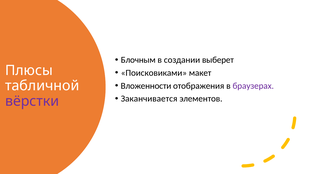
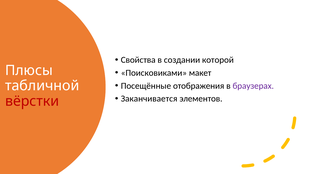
Блочным: Блочным -> Свойства
выберет: выберет -> которой
Вложенности: Вложенности -> Посещённые
вёрстки colour: purple -> red
